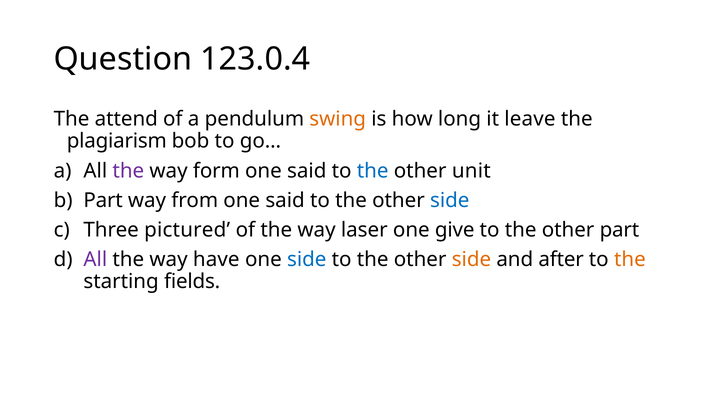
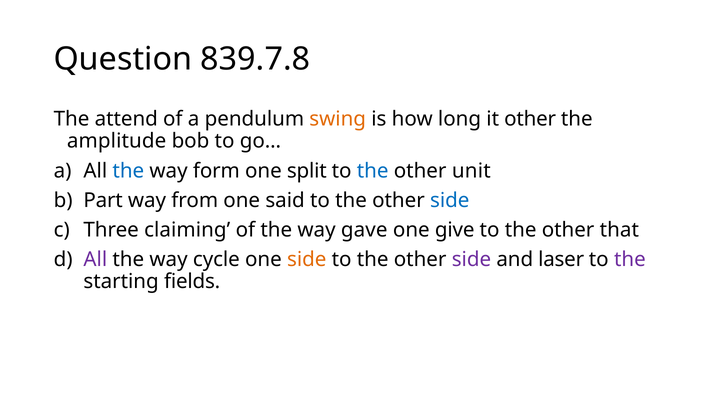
123.0.4: 123.0.4 -> 839.7.8
it leave: leave -> other
plagiarism: plagiarism -> amplitude
the at (128, 171) colour: purple -> blue
said at (307, 171): said -> split
pictured: pictured -> claiming
laser: laser -> gave
other part: part -> that
have: have -> cycle
side at (307, 260) colour: blue -> orange
side at (471, 260) colour: orange -> purple
after: after -> laser
the at (630, 260) colour: orange -> purple
